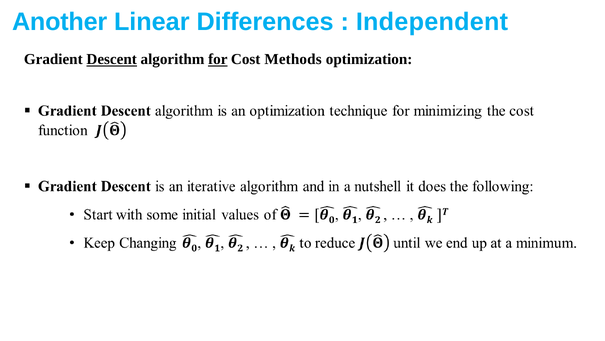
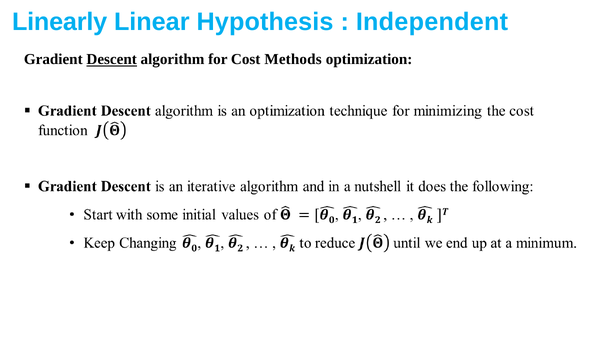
Another: Another -> Linearly
Differences: Differences -> Hypothesis
for underline: present -> none
